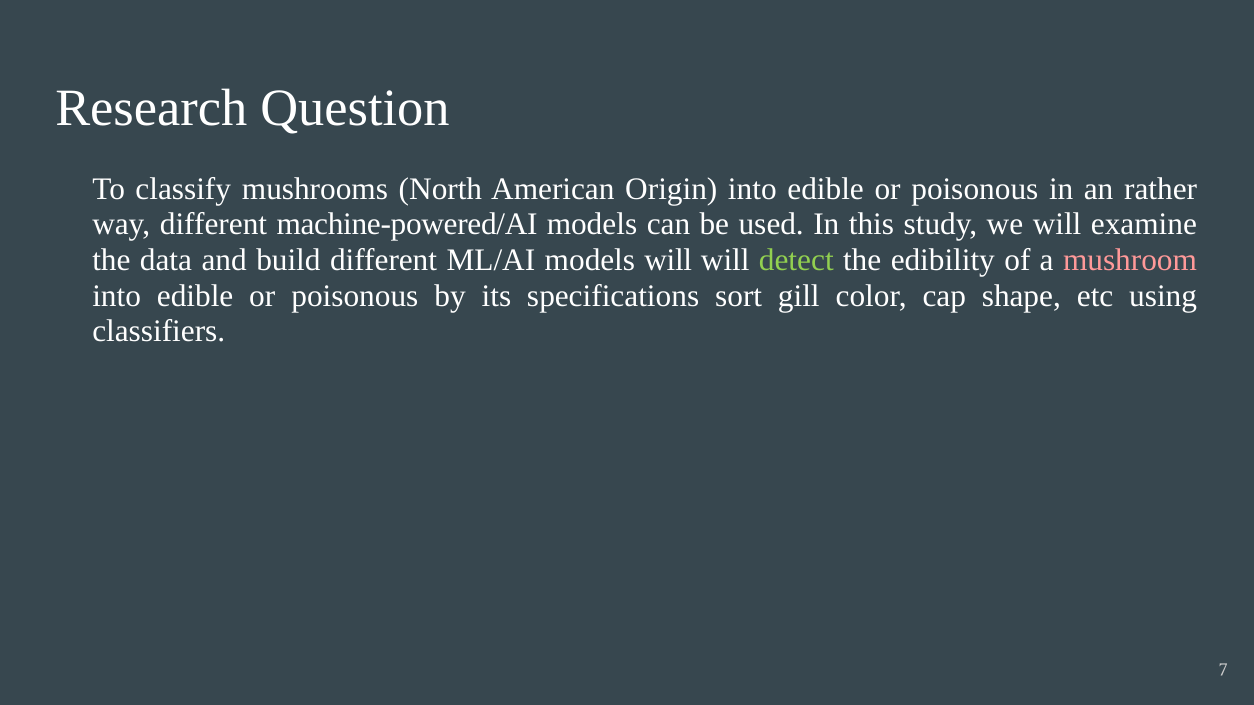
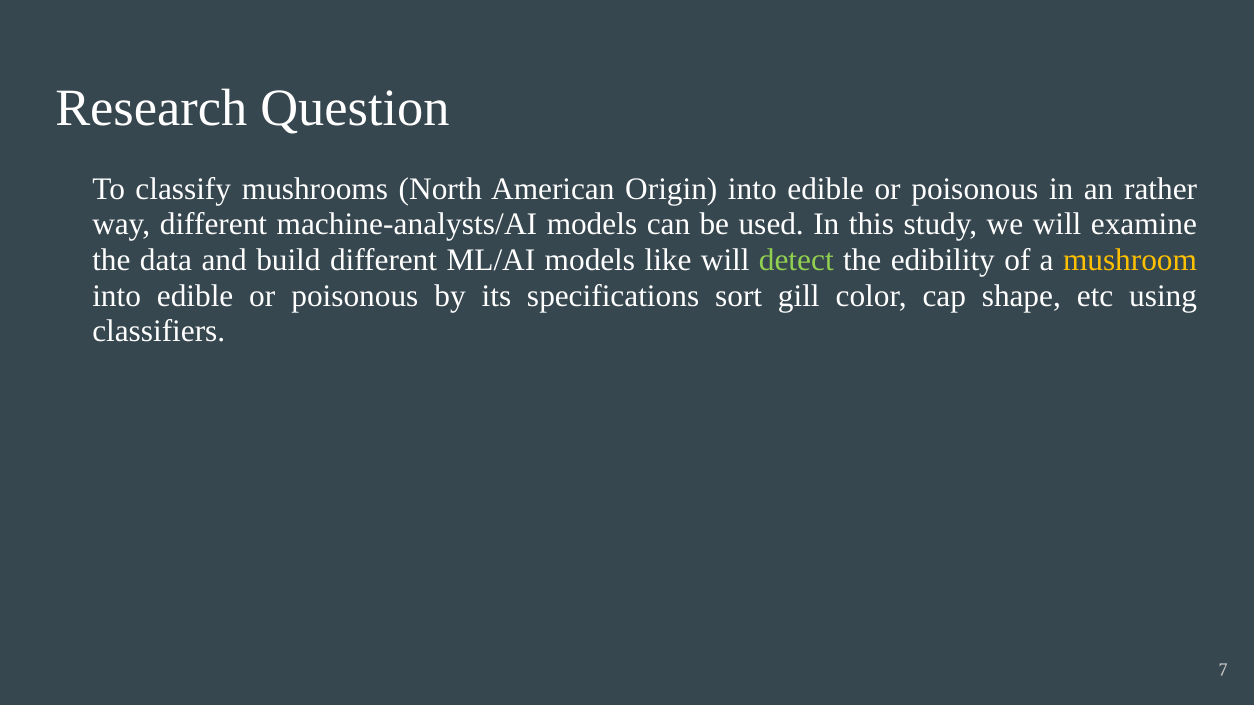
machine-powered/AI: machine-powered/AI -> machine-analysts/AI
models will: will -> like
mushroom colour: pink -> yellow
